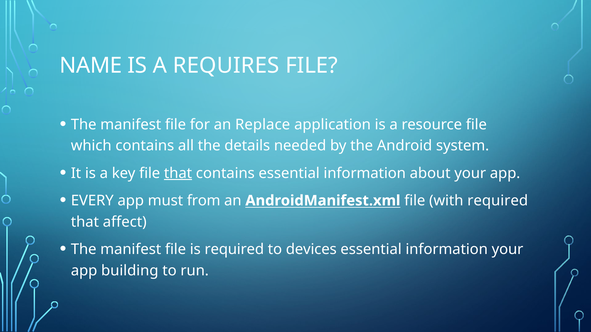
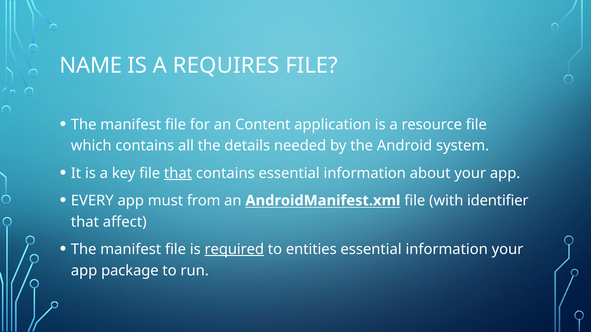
Replace: Replace -> Content
with required: required -> identifier
required at (234, 250) underline: none -> present
devices: devices -> entities
building: building -> package
